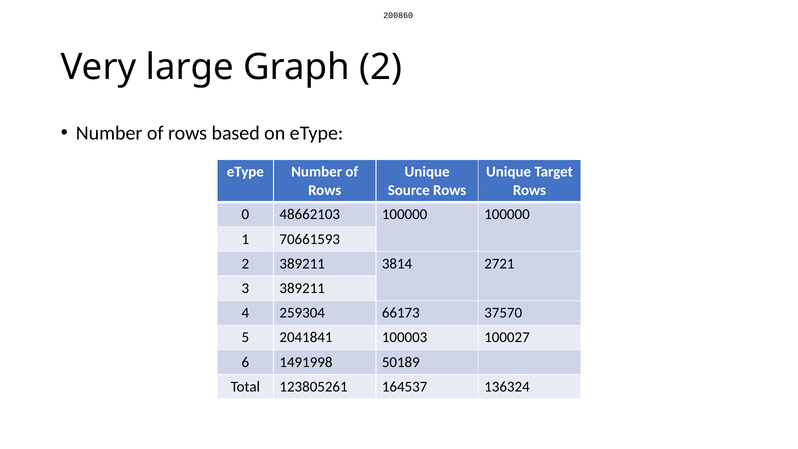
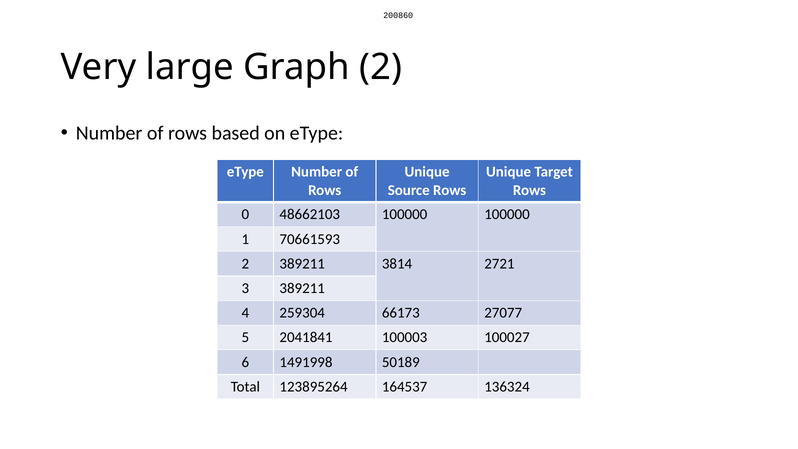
37570: 37570 -> 27077
123805261: 123805261 -> 123895264
